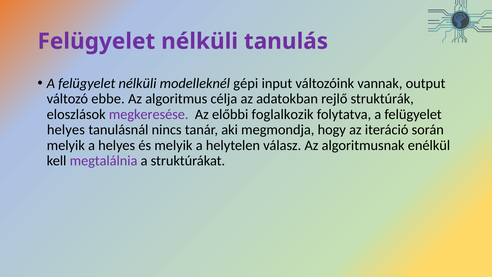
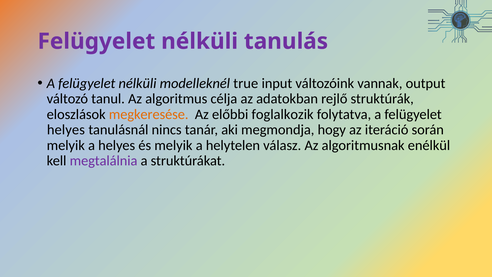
gépi: gépi -> true
ebbe: ebbe -> tanul
megkeresése colour: purple -> orange
